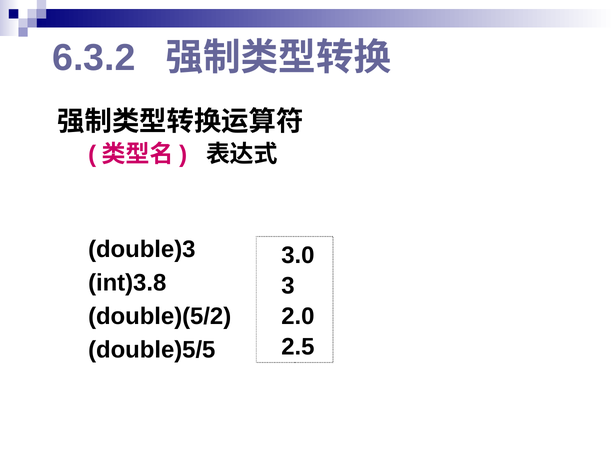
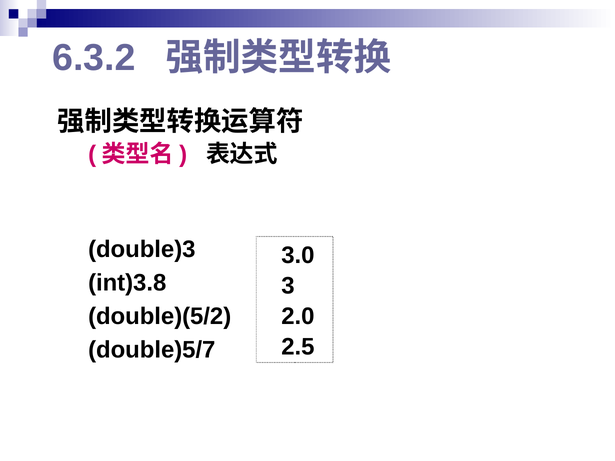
double)5/5: double)5/5 -> double)5/7
